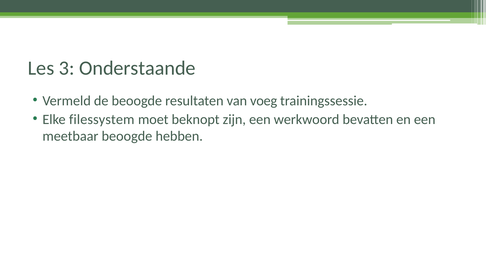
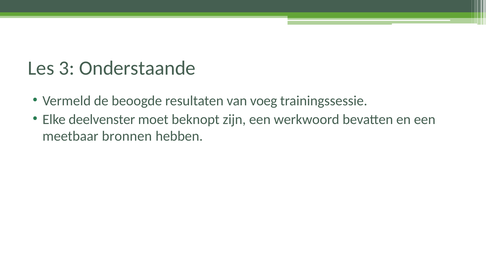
filessystem: filessystem -> deelvenster
meetbaar beoogde: beoogde -> bronnen
